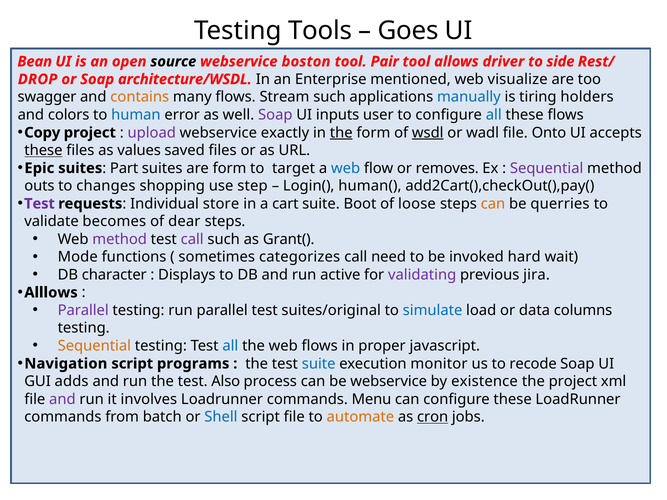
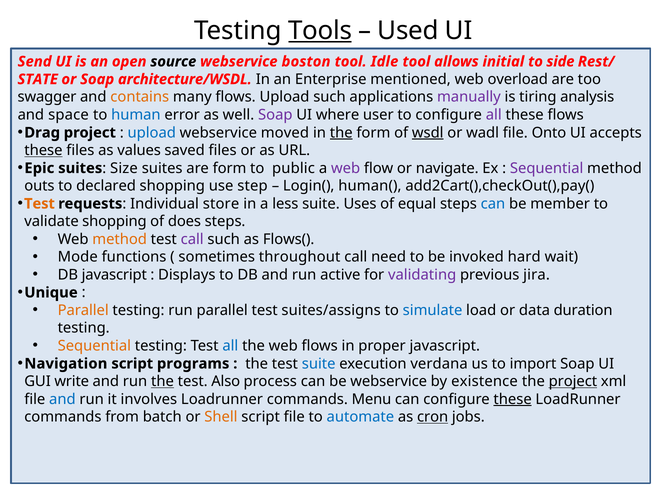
Tools underline: none -> present
Goes: Goes -> Used
Bean: Bean -> Send
Pair: Pair -> Idle
driver: driver -> initial
DROP: DROP -> STATE
visualize: visualize -> overload
flows Stream: Stream -> Upload
manually colour: blue -> purple
holders: holders -> analysis
colors: colors -> space
inputs: inputs -> where
all at (494, 115) colour: blue -> purple
Copy: Copy -> Drag
upload at (152, 133) colour: purple -> blue
exactly: exactly -> moved
Part: Part -> Size
target: target -> public
web at (346, 168) colour: blue -> purple
removes: removes -> navigate
changes: changes -> declared
Test at (39, 204) colour: purple -> orange
cart: cart -> less
Boot: Boot -> Uses
loose: loose -> equal
can at (493, 204) colour: orange -> blue
querries: querries -> member
validate becomes: becomes -> shopping
dear: dear -> does
method at (120, 239) colour: purple -> orange
Grant(: Grant( -> Flows(
categorizes: categorizes -> throughout
DB character: character -> javascript
Alllows: Alllows -> Unique
Parallel at (83, 310) colour: purple -> orange
suites/original: suites/original -> suites/assigns
columns: columns -> duration
monitor: monitor -> verdana
recode: recode -> import
adds: adds -> write
the at (162, 382) underline: none -> present
project at (573, 382) underline: none -> present
and at (62, 399) colour: purple -> blue
these at (513, 399) underline: none -> present
Shell colour: blue -> orange
automate colour: orange -> blue
